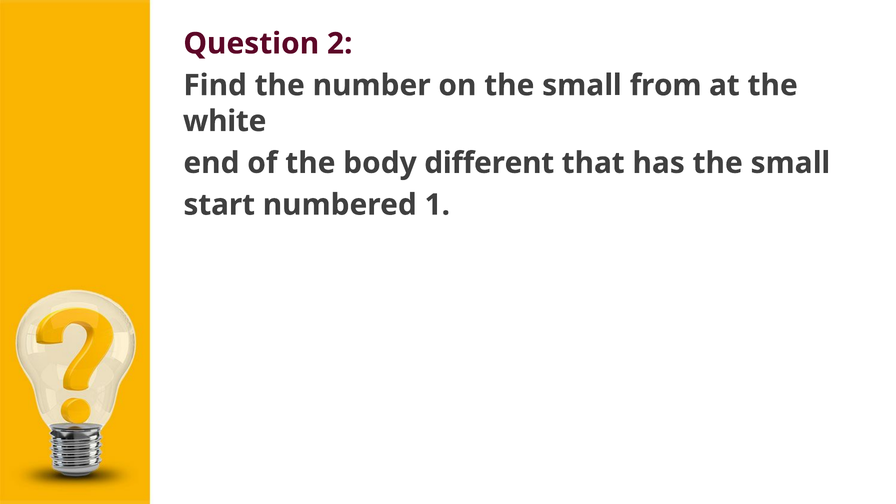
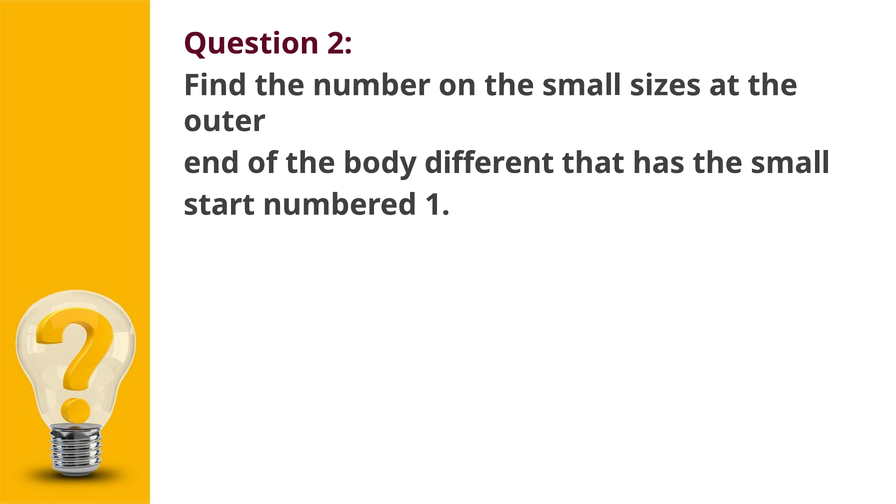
from: from -> sizes
white: white -> outer
